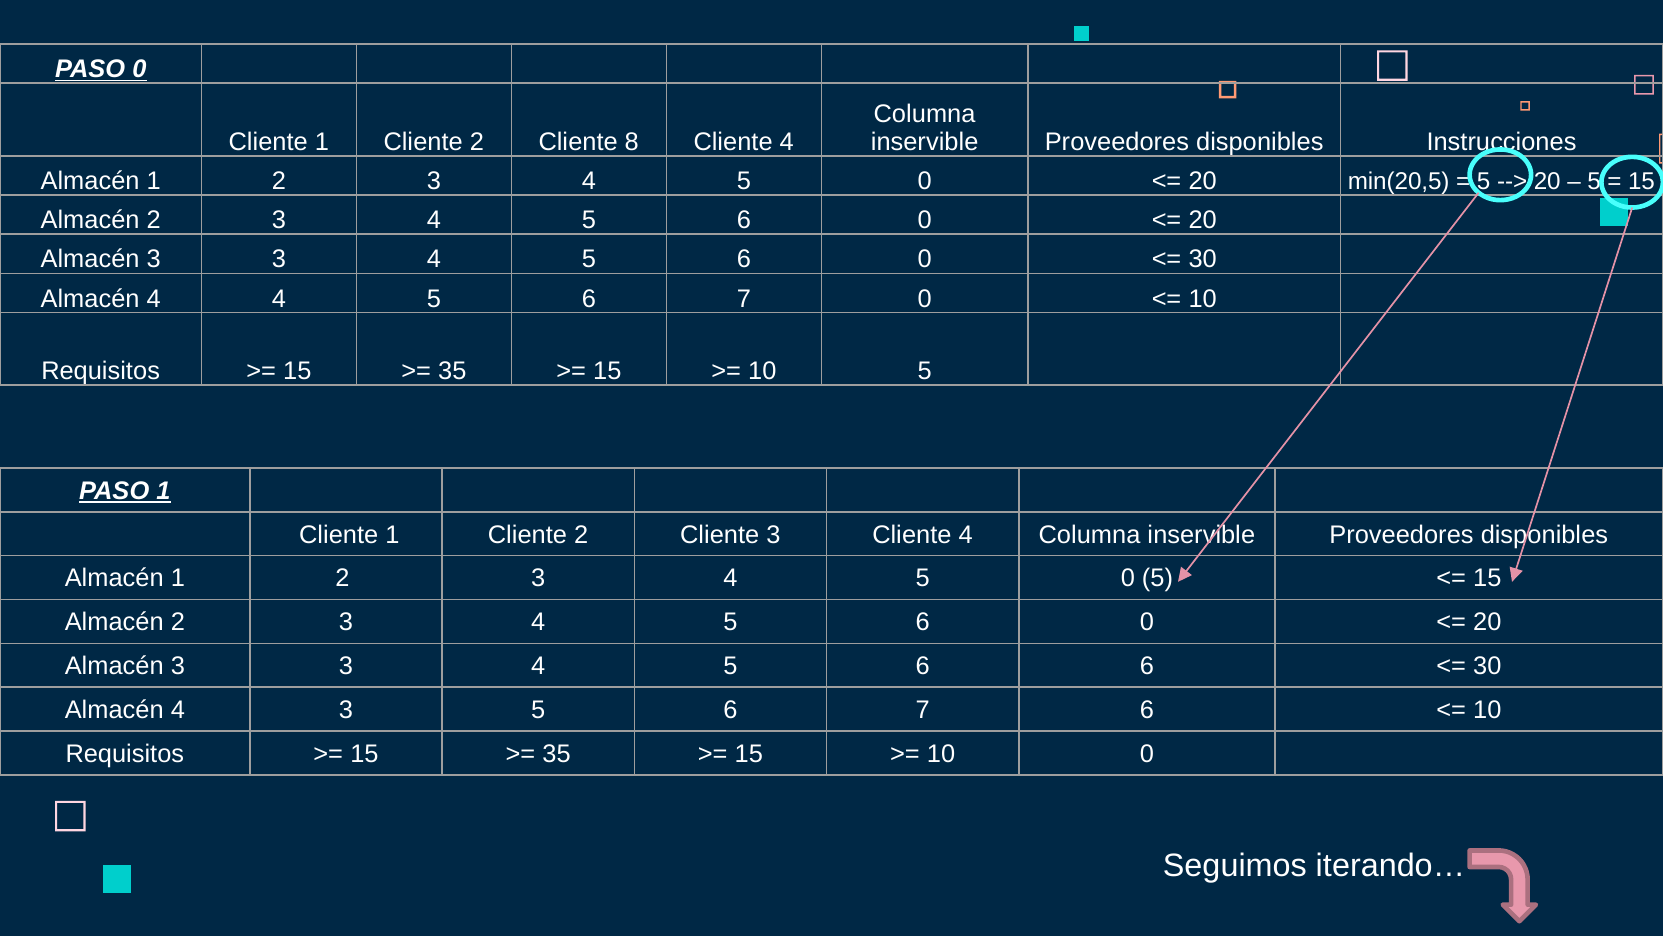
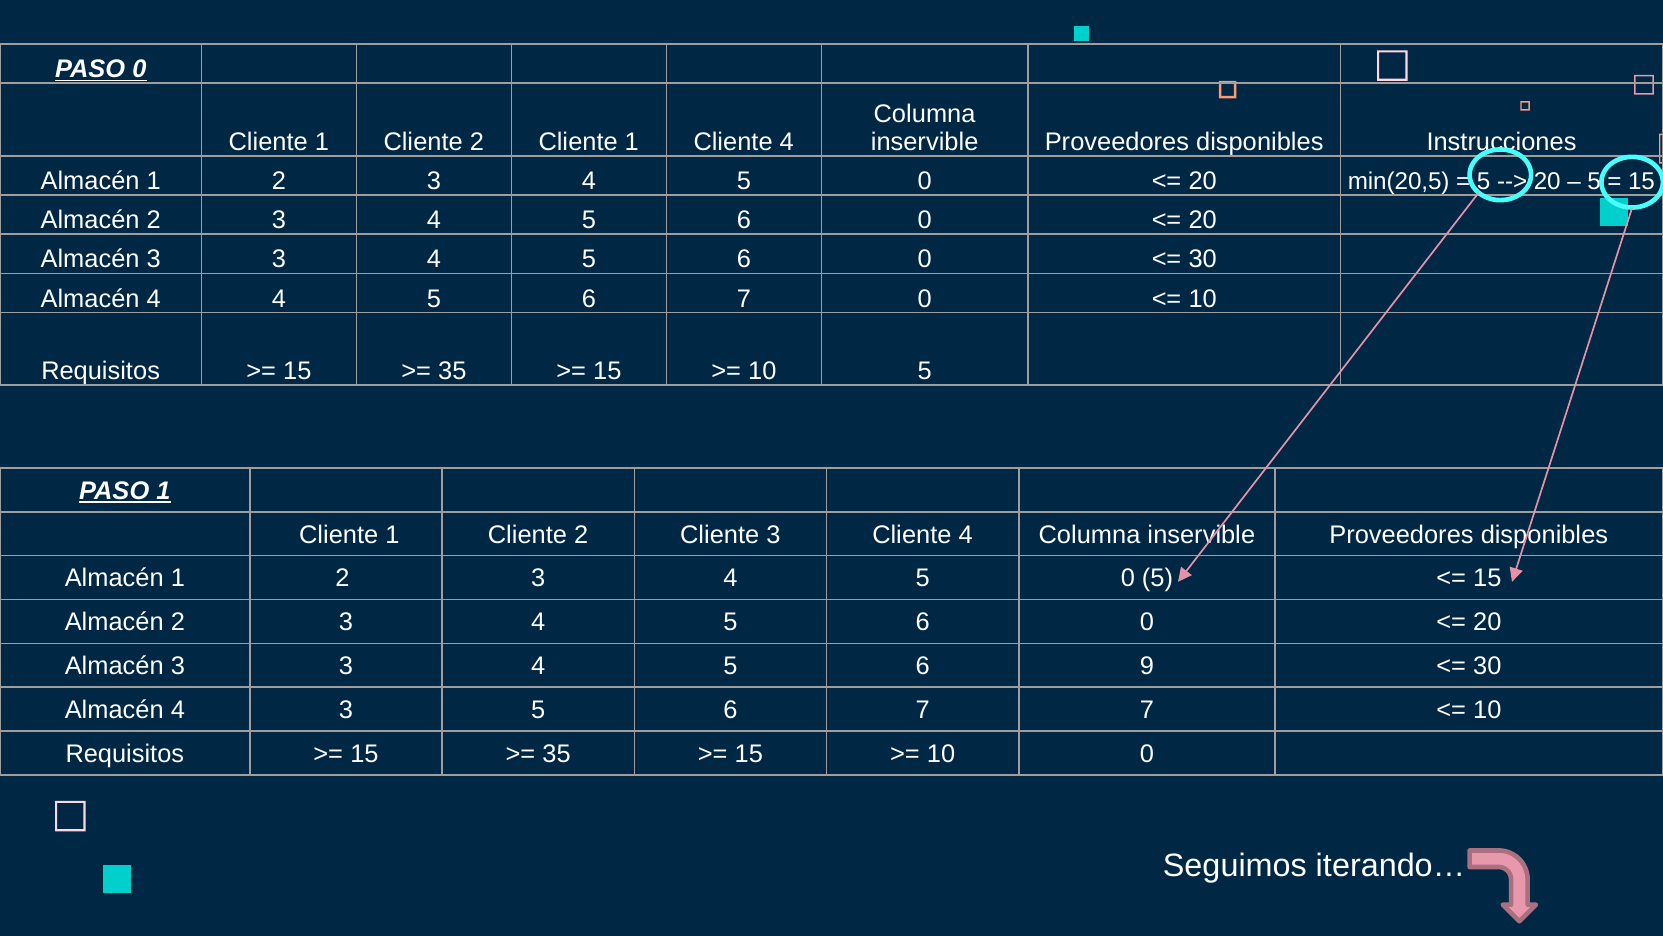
2 Cliente 8: 8 -> 1
6 6: 6 -> 9
7 6: 6 -> 7
